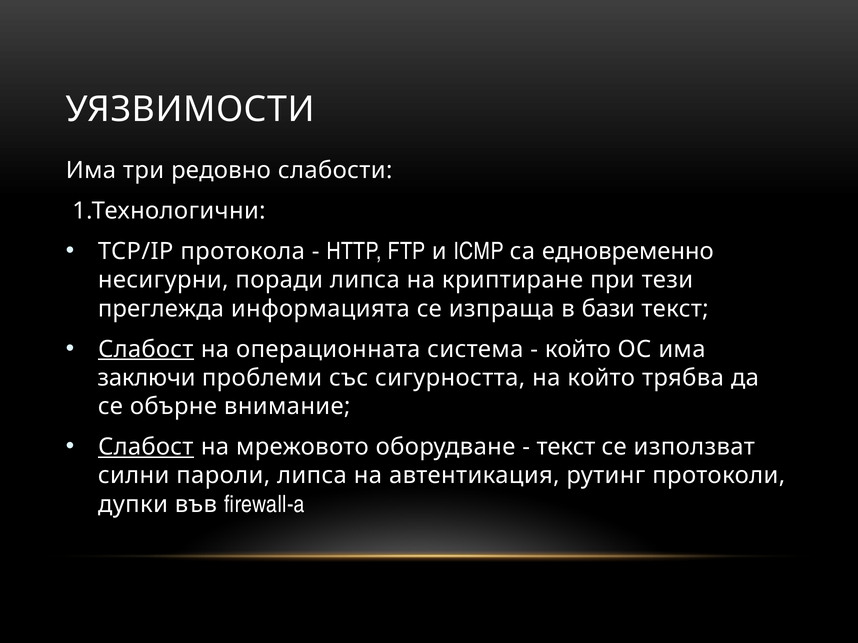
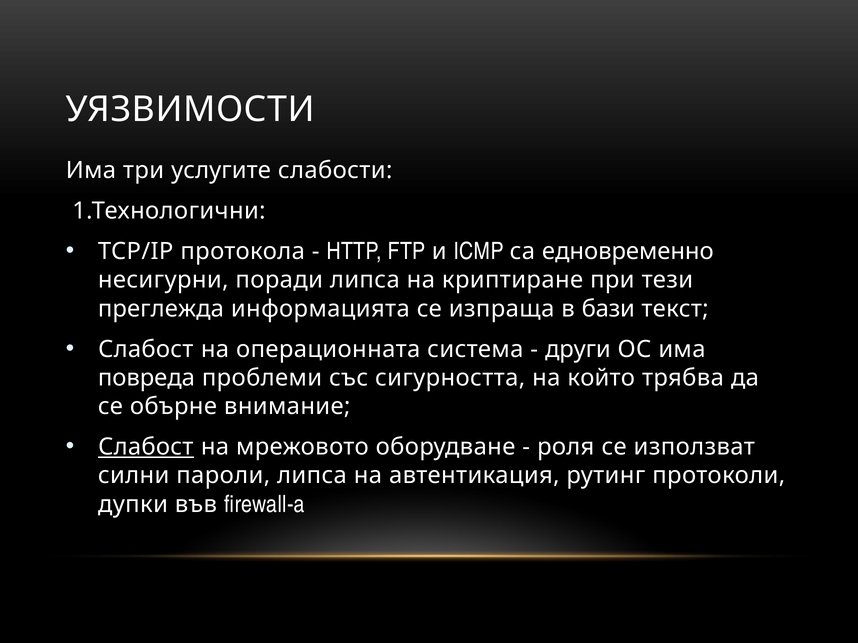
редовно: редовно -> услугите
Слабост at (146, 349) underline: present -> none
който at (578, 349): който -> други
заключи: заключи -> повреда
текст at (566, 447): текст -> роля
